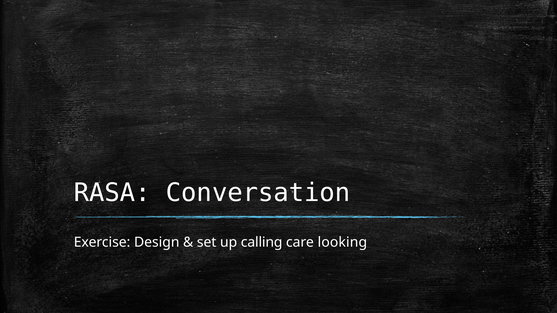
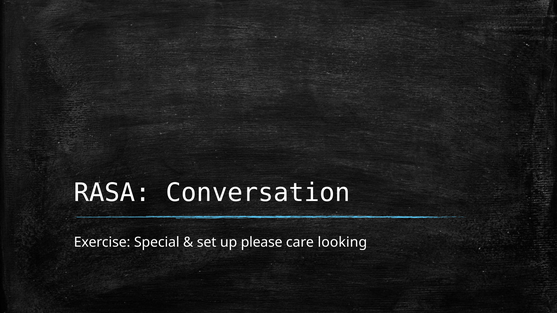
Design: Design -> Special
calling: calling -> please
